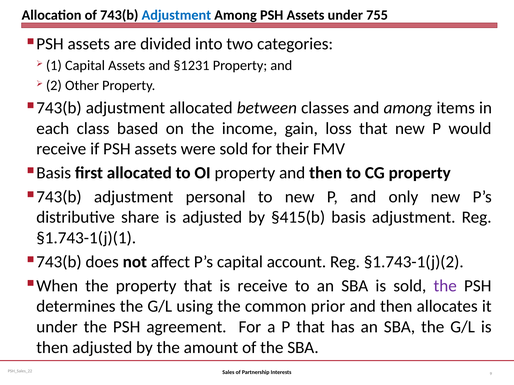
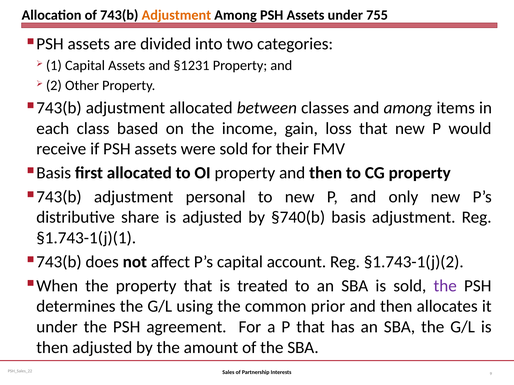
Adjustment at (176, 15) colour: blue -> orange
§415(b: §415(b -> §740(b
is receive: receive -> treated
